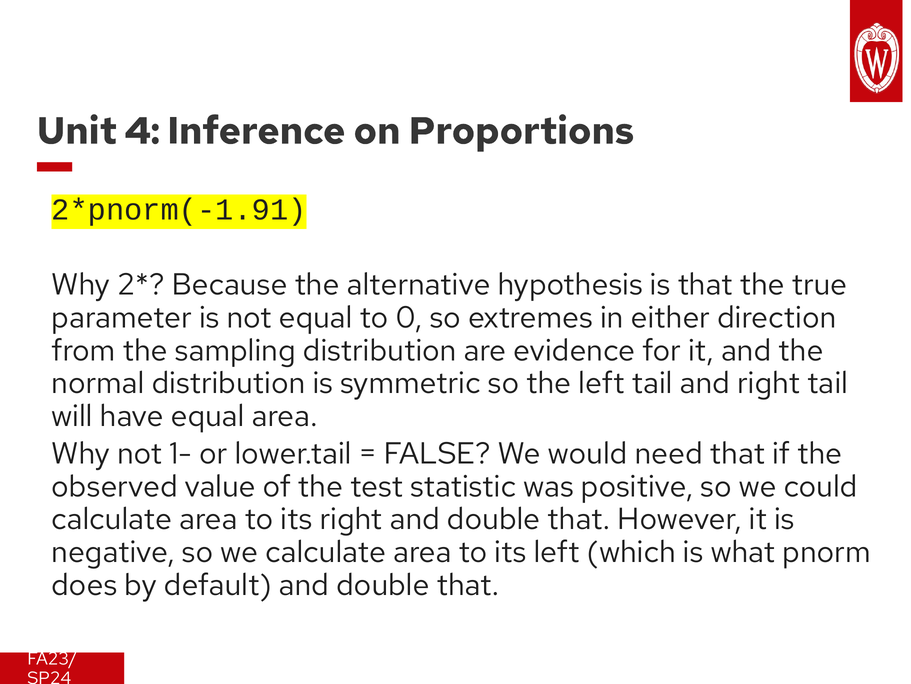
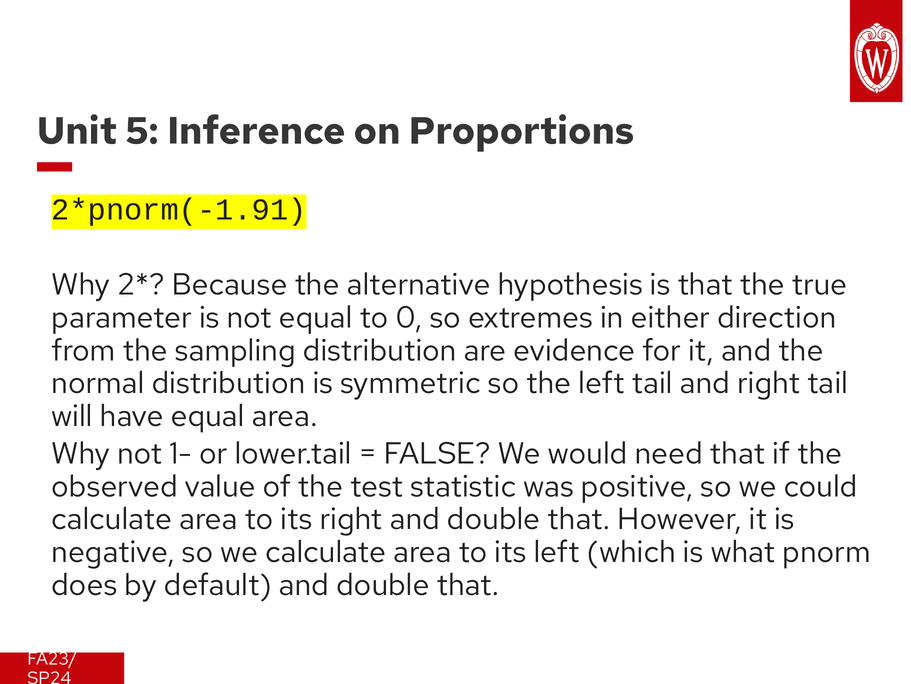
4: 4 -> 5
